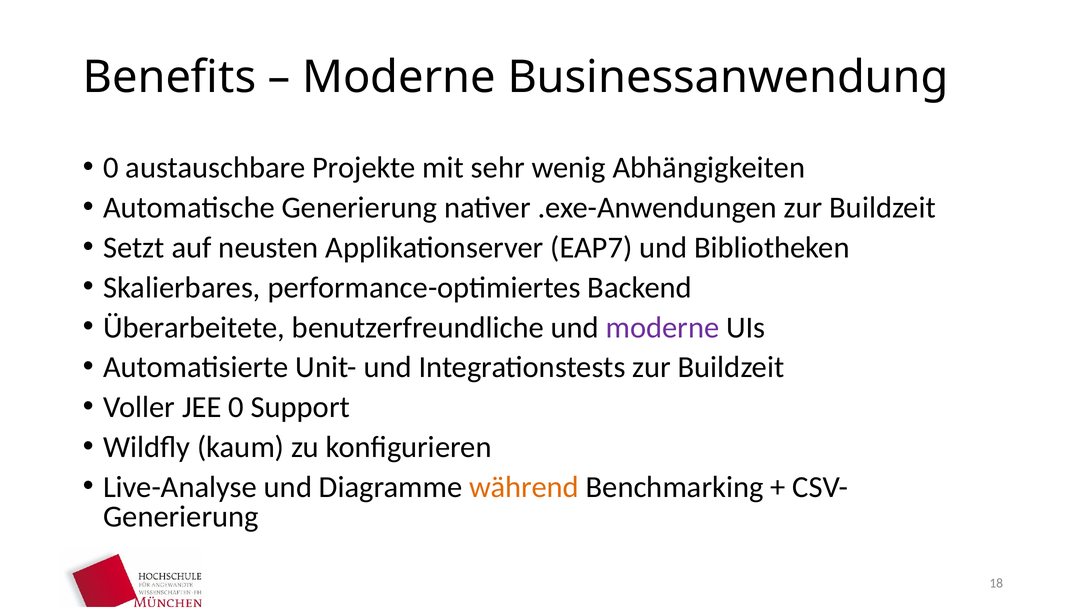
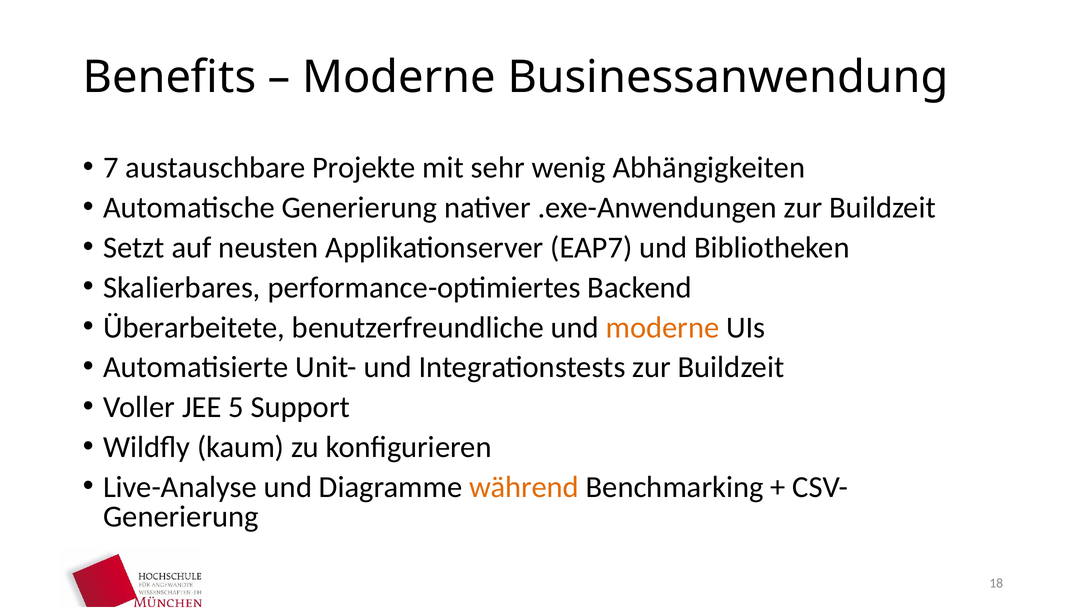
0 at (111, 168): 0 -> 7
moderne at (663, 327) colour: purple -> orange
JEE 0: 0 -> 5
